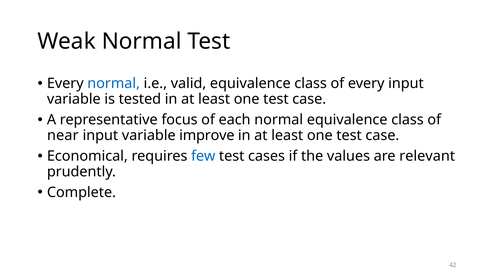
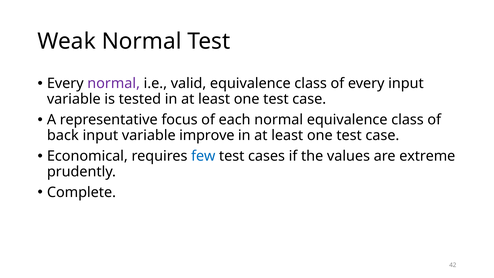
normal at (114, 84) colour: blue -> purple
near: near -> back
relevant: relevant -> extreme
